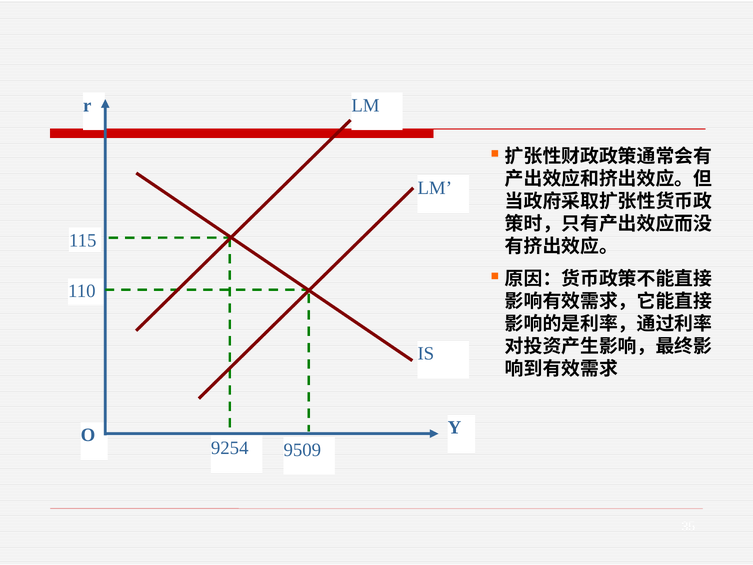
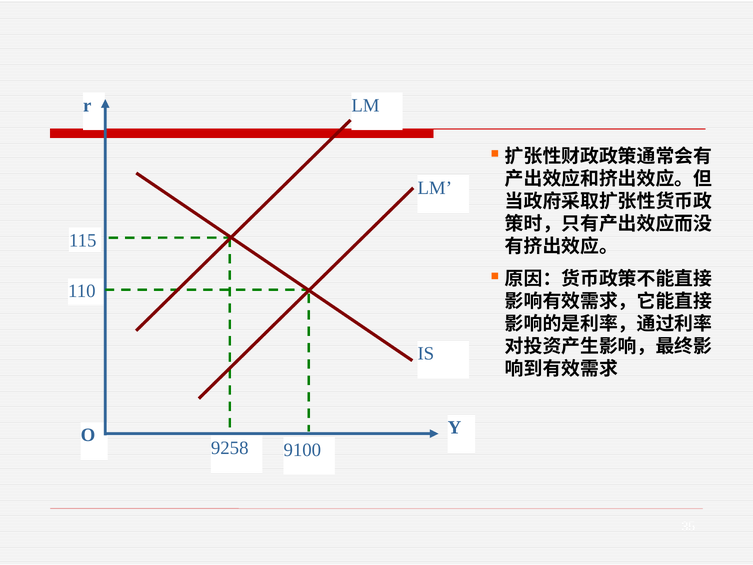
9254: 9254 -> 9258
9509: 9509 -> 9100
